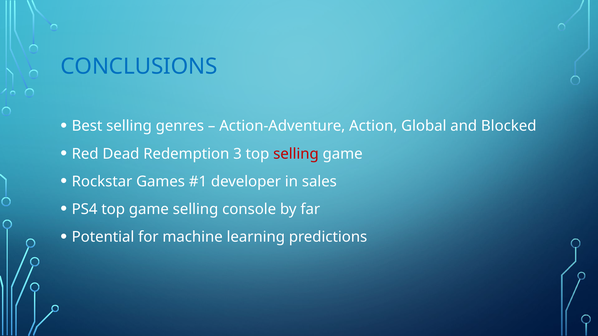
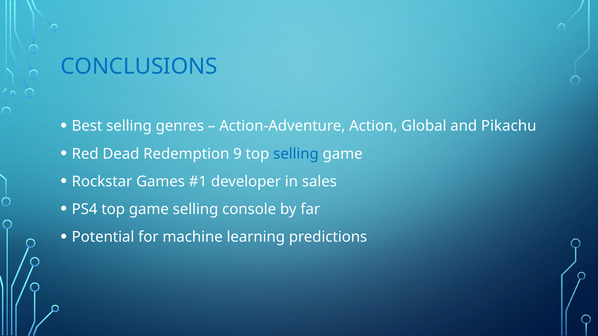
Blocked: Blocked -> Pikachu
3: 3 -> 9
selling at (296, 154) colour: red -> blue
